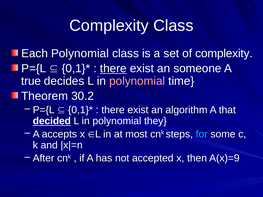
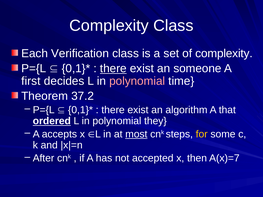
Each Polynomial: Polynomial -> Verification
true: true -> first
30.2: 30.2 -> 37.2
decided: decided -> ordered
most underline: none -> present
for colour: light blue -> yellow
A(x)=9: A(x)=9 -> A(x)=7
